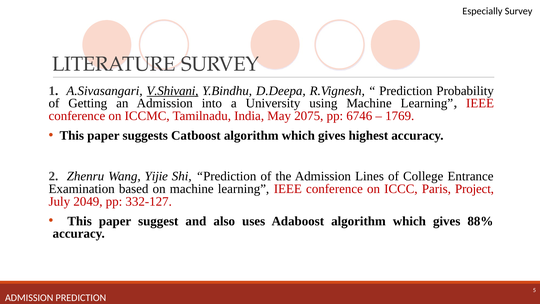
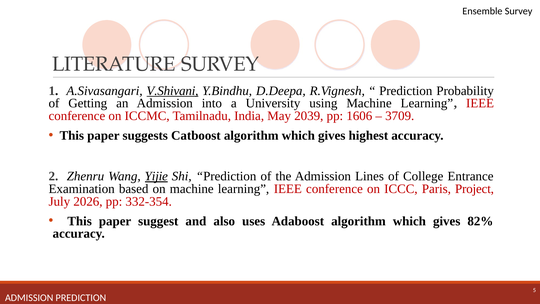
Especially: Especially -> Ensemble
2075: 2075 -> 2039
6746: 6746 -> 1606
1769: 1769 -> 3709
Yijie underline: none -> present
2049: 2049 -> 2026
332-127: 332-127 -> 332-354
88%: 88% -> 82%
